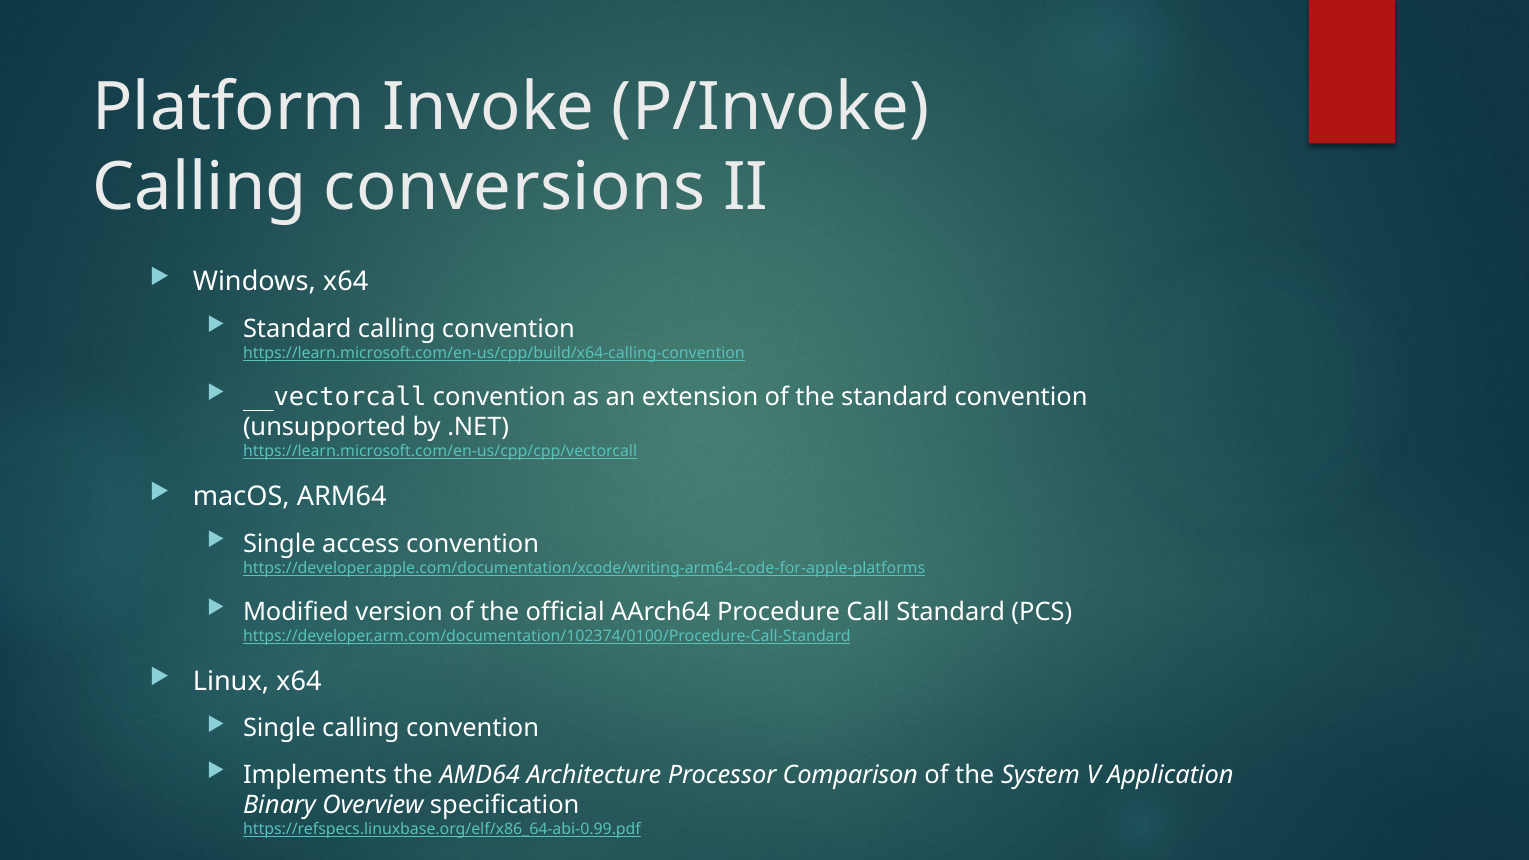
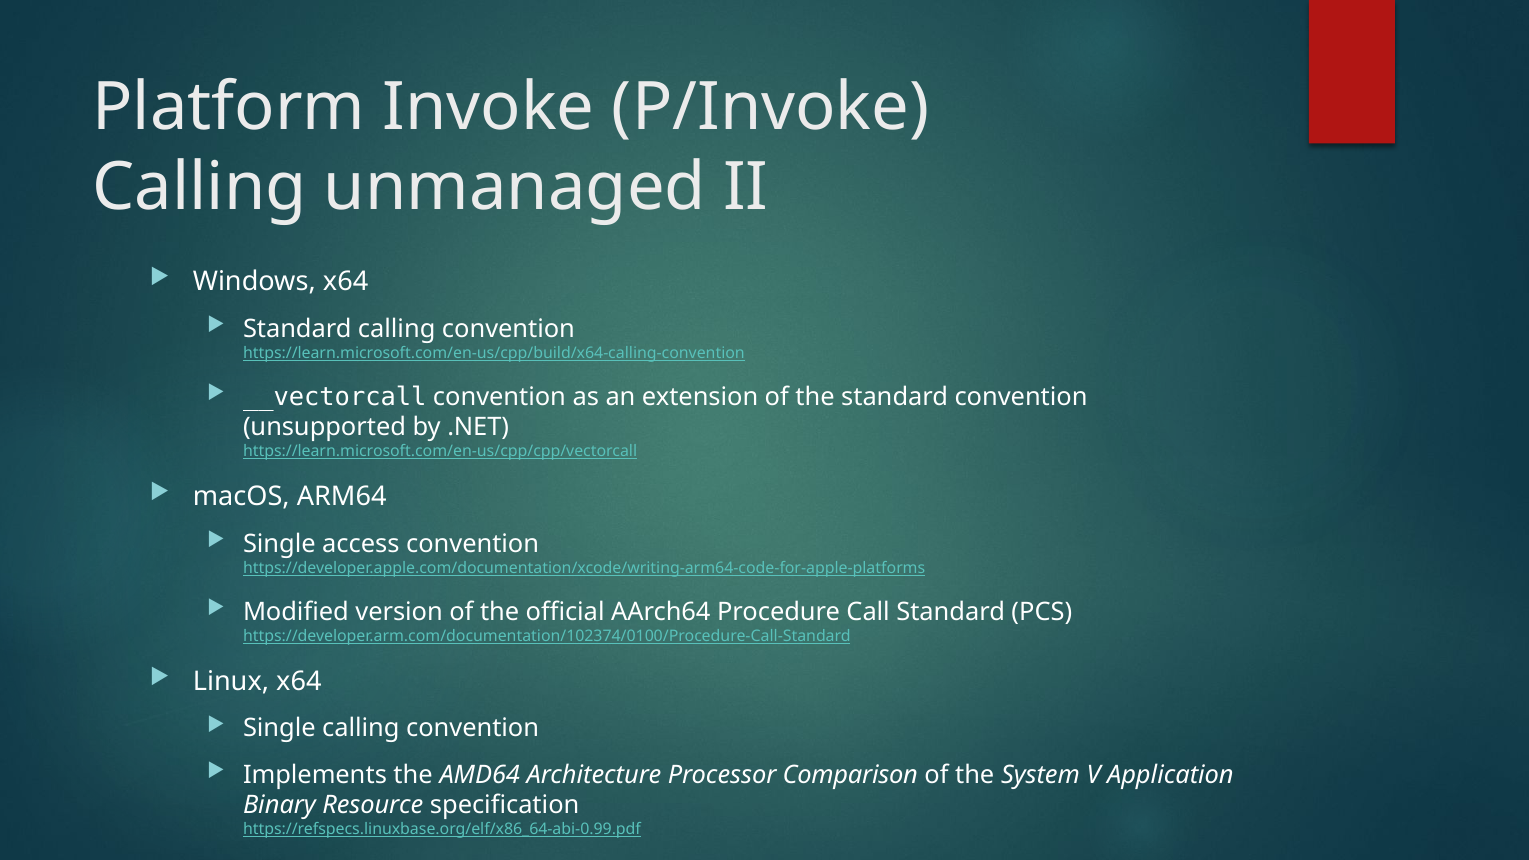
conversions: conversions -> unmanaged
Overview: Overview -> Resource
